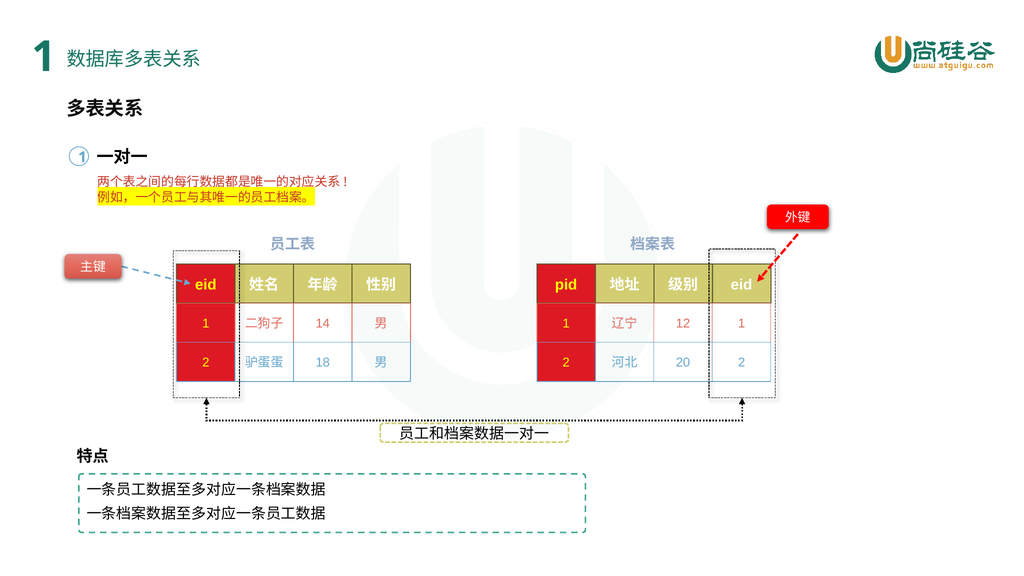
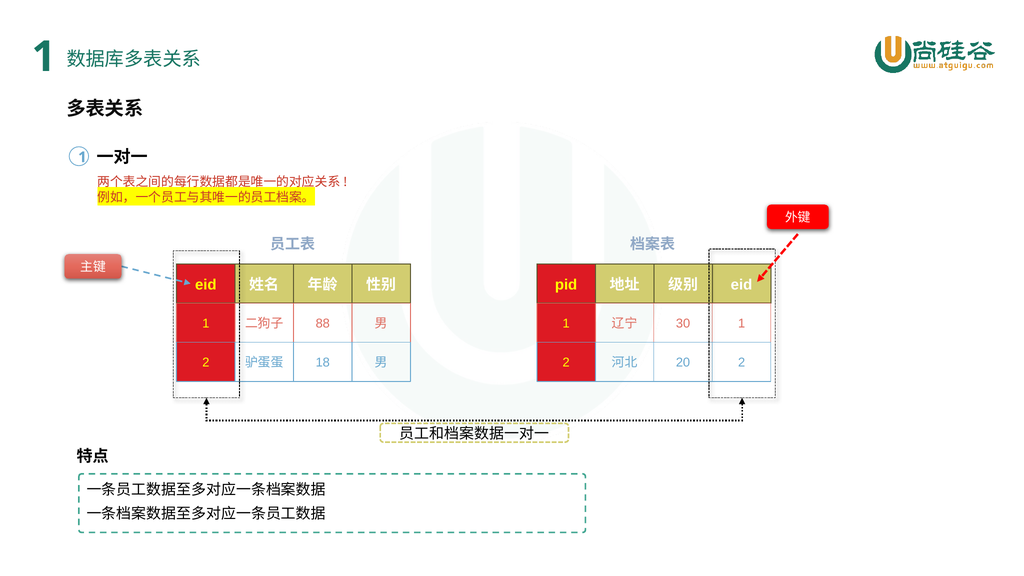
14: 14 -> 88
12: 12 -> 30
